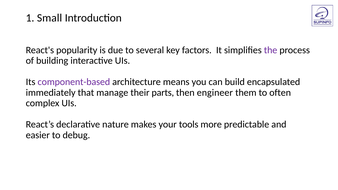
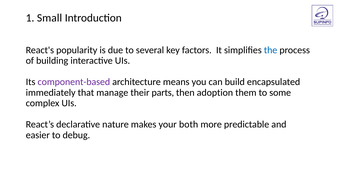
the colour: purple -> blue
engineer: engineer -> adoption
often: often -> some
tools: tools -> both
